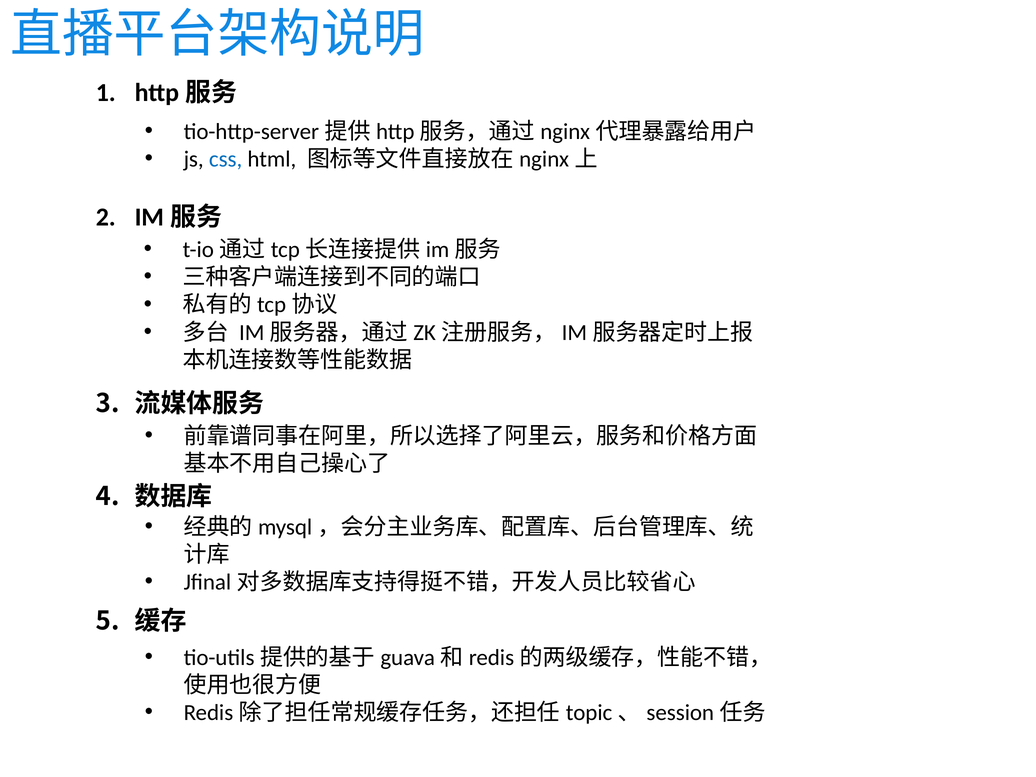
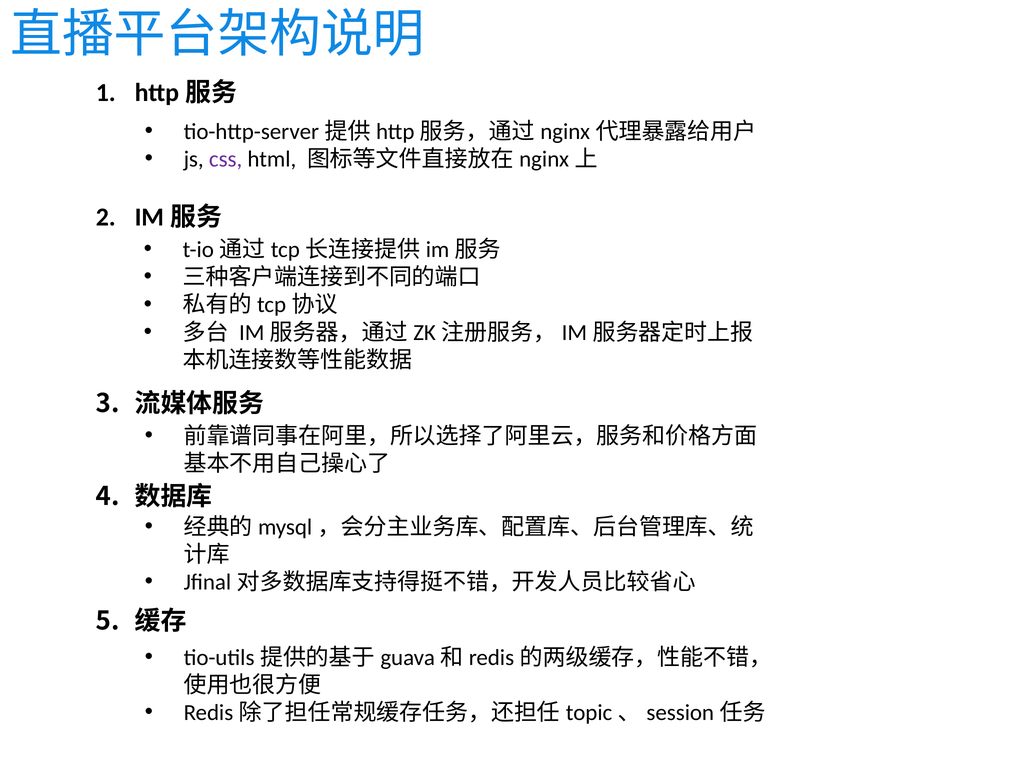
css colour: blue -> purple
